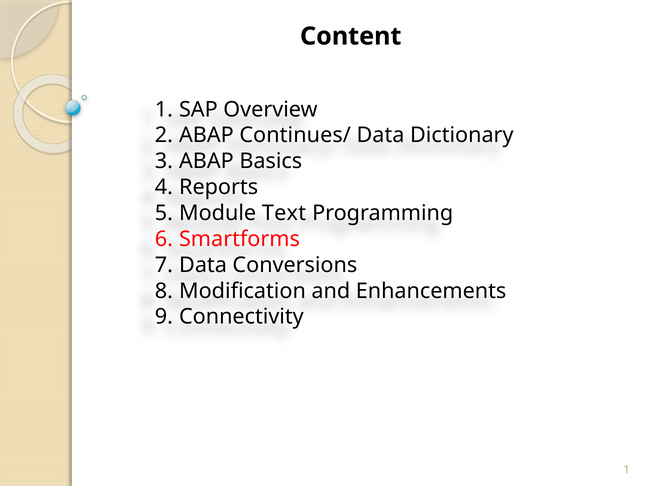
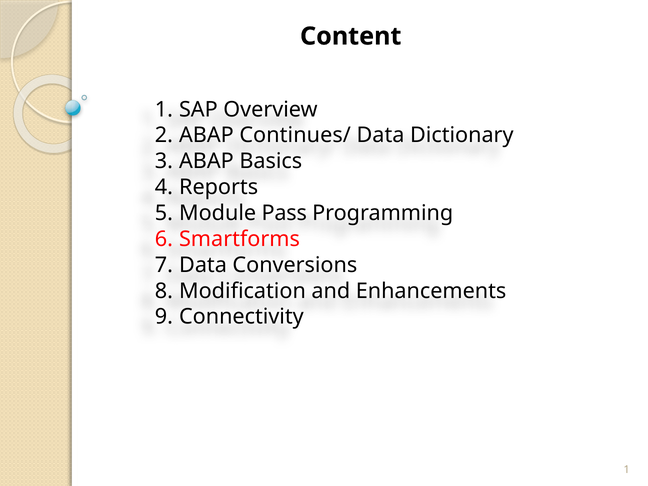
Text: Text -> Pass
